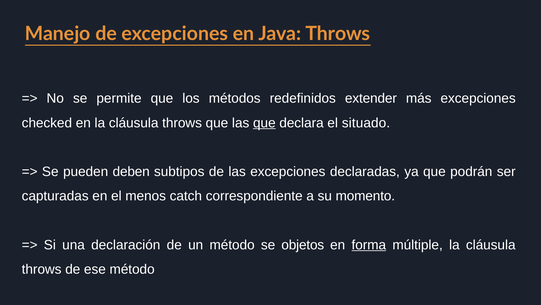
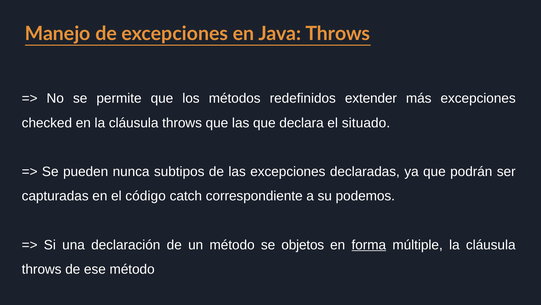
que at (264, 123) underline: present -> none
deben: deben -> nunca
menos: menos -> código
momento: momento -> podemos
